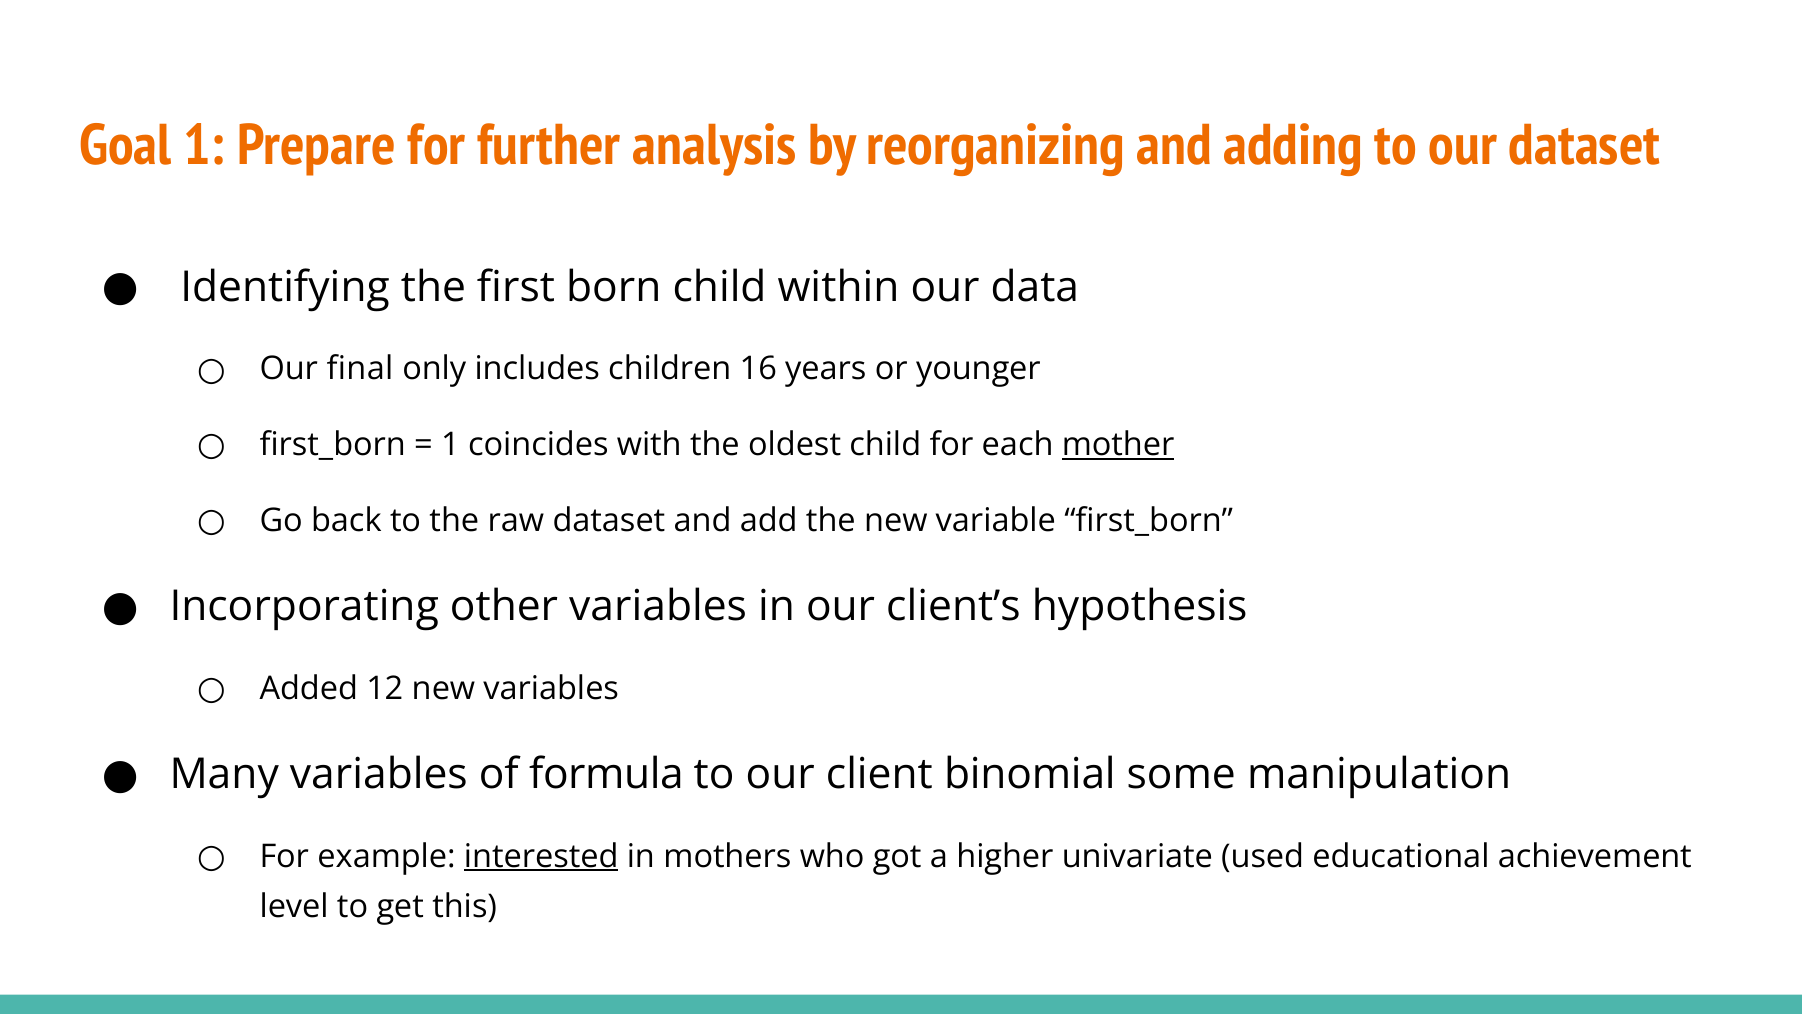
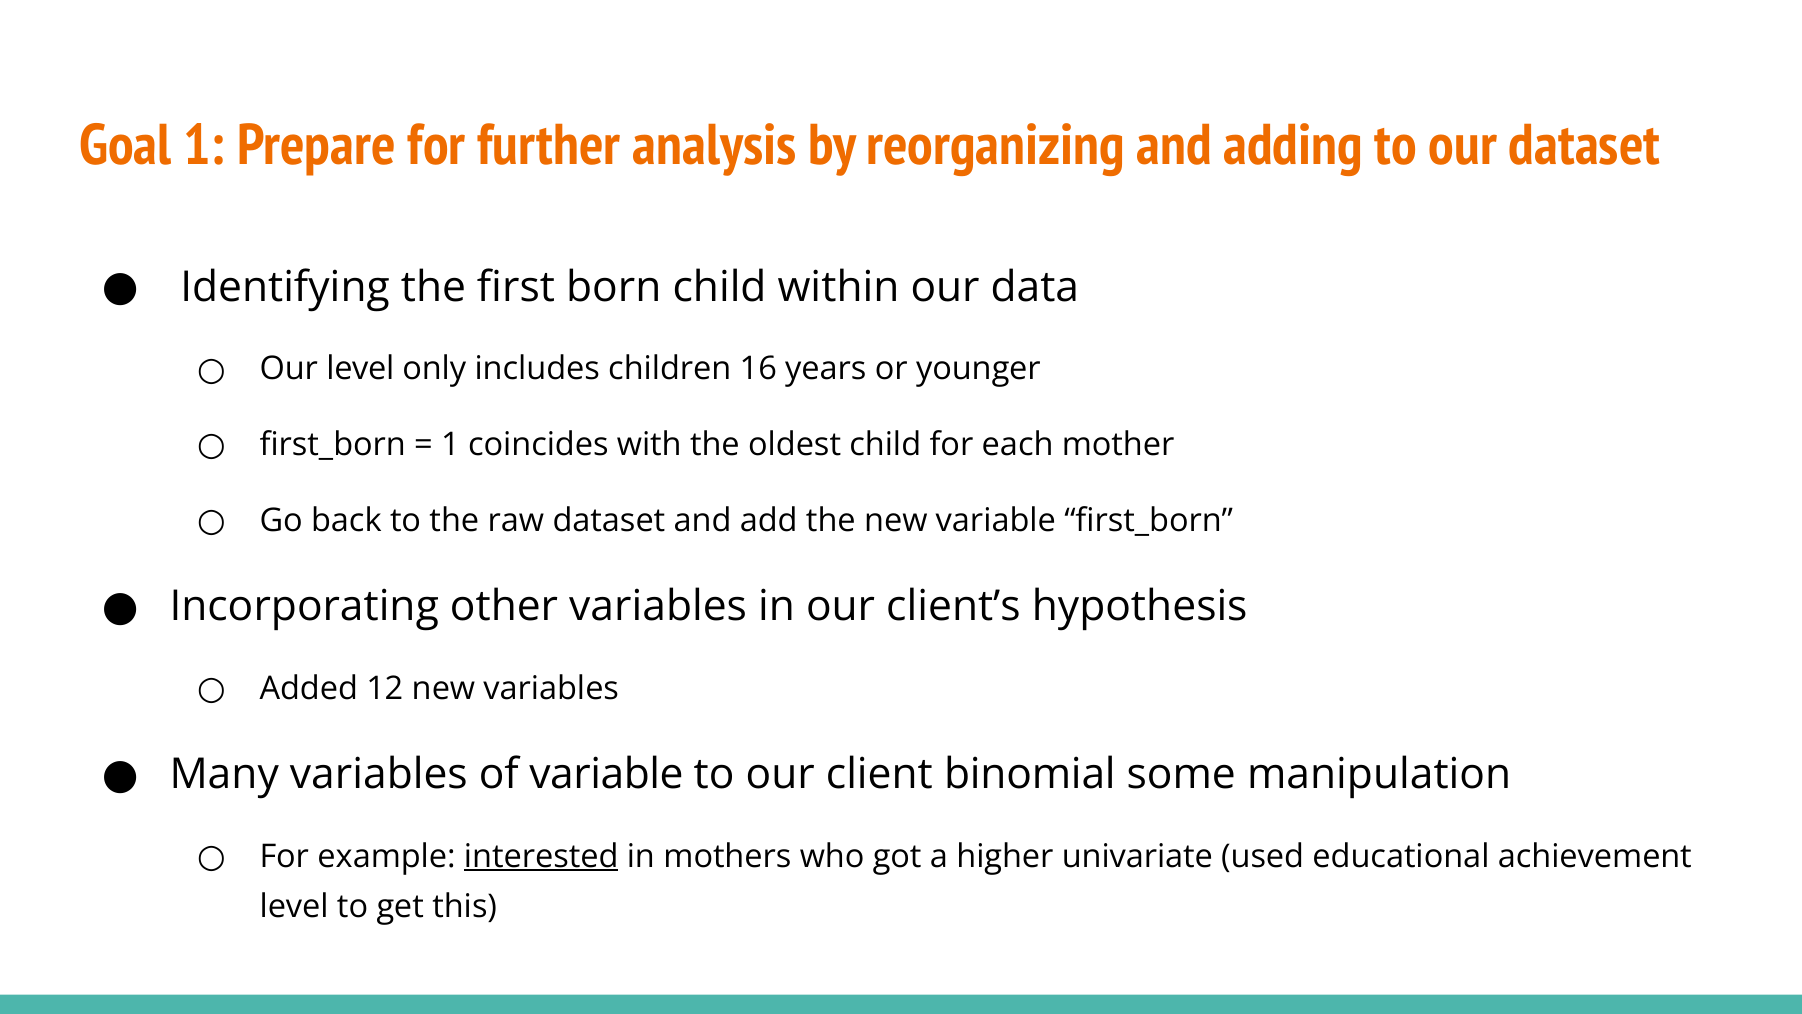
Our final: final -> level
mother underline: present -> none
of formula: formula -> variable
